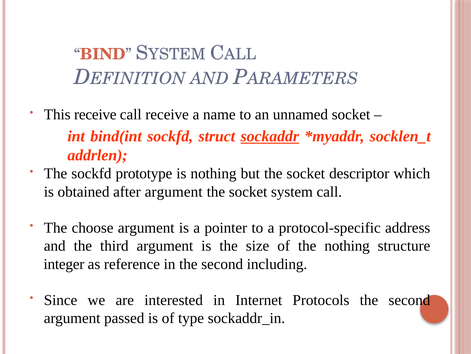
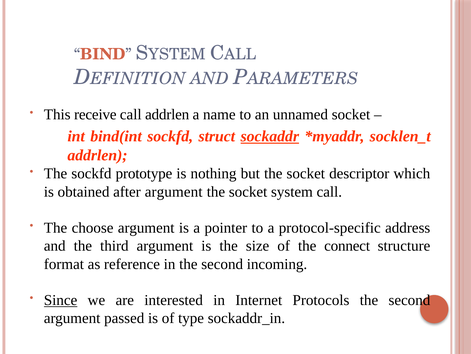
call receive: receive -> addrlen
the nothing: nothing -> connect
integer: integer -> format
including: including -> incoming
Since underline: none -> present
